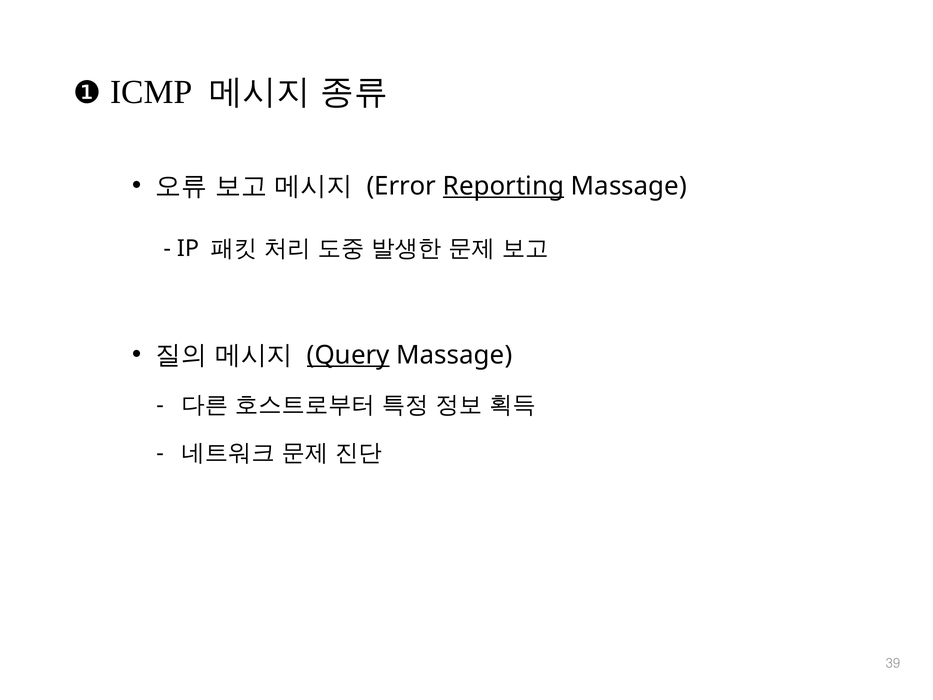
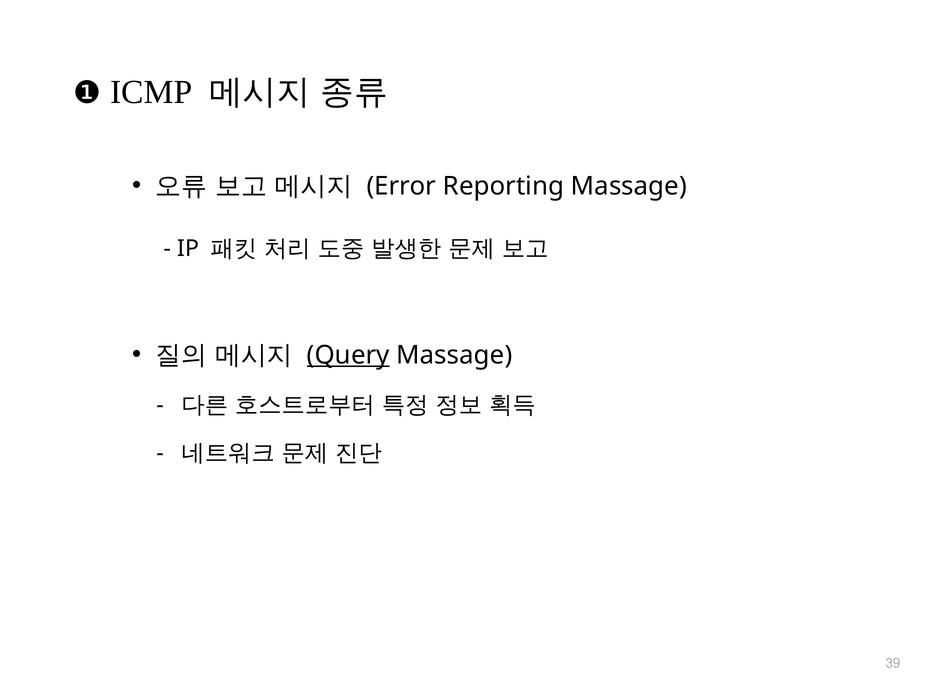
Reporting underline: present -> none
